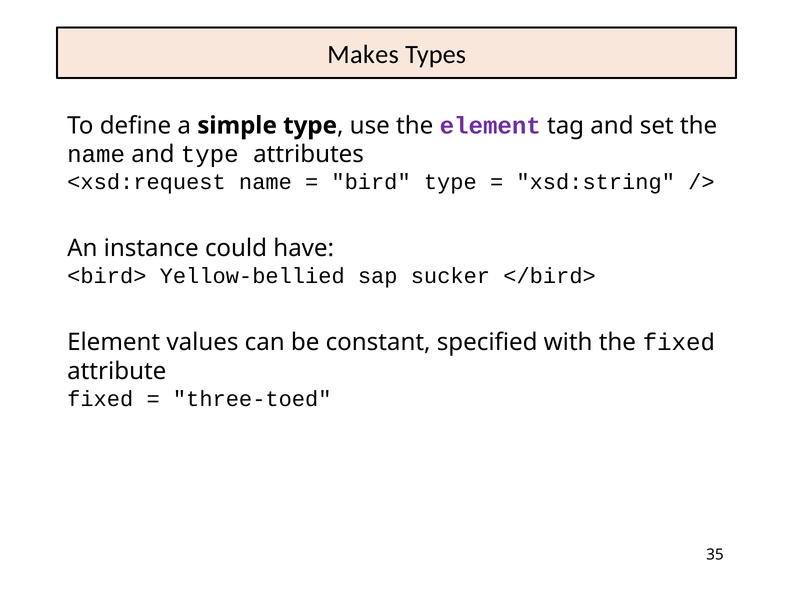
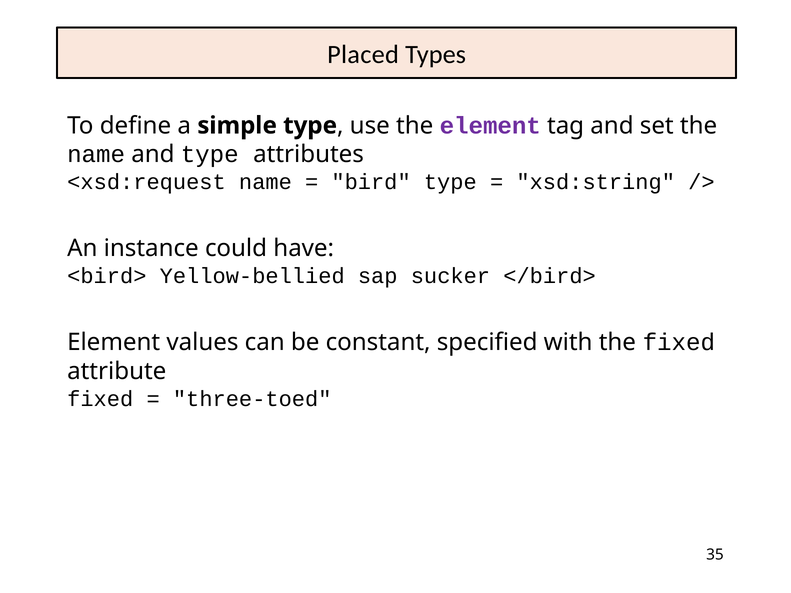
Makes: Makes -> Placed
